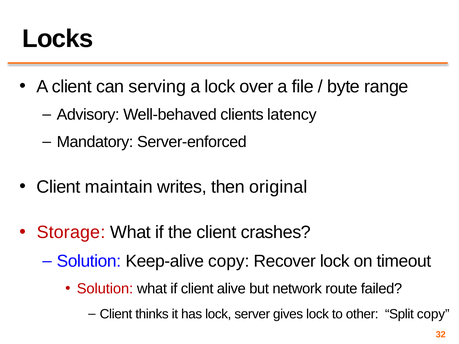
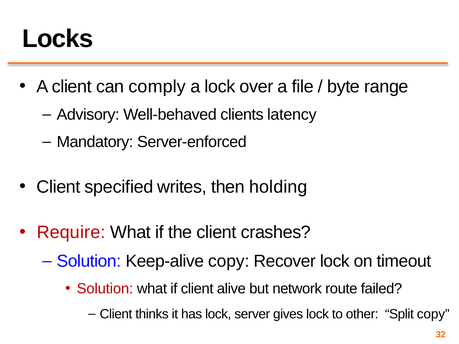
serving: serving -> comply
maintain: maintain -> specified
original: original -> holding
Storage: Storage -> Require
